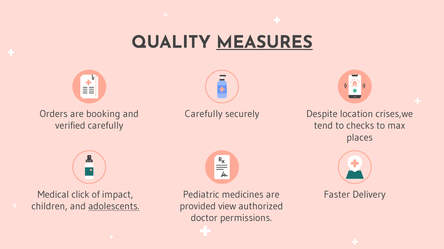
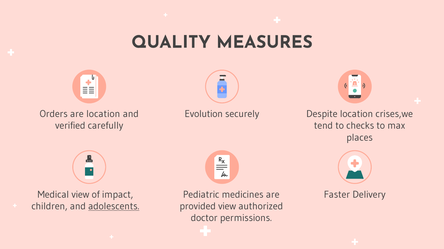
MEASURES underline: present -> none
are booking: booking -> location
Carefully at (204, 114): Carefully -> Evolution
Medical click: click -> view
